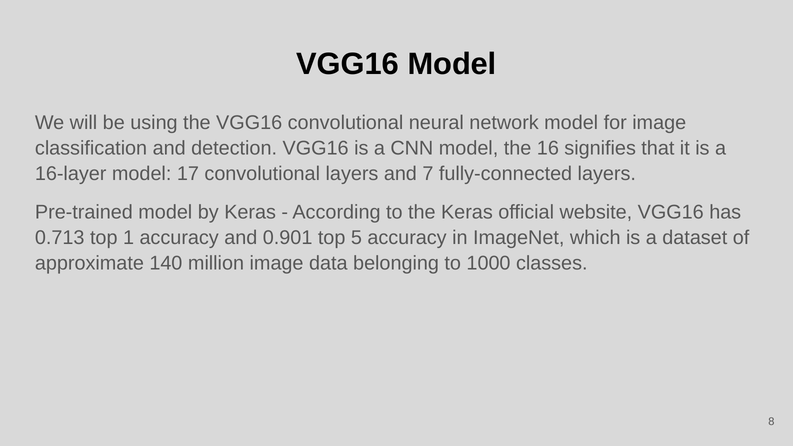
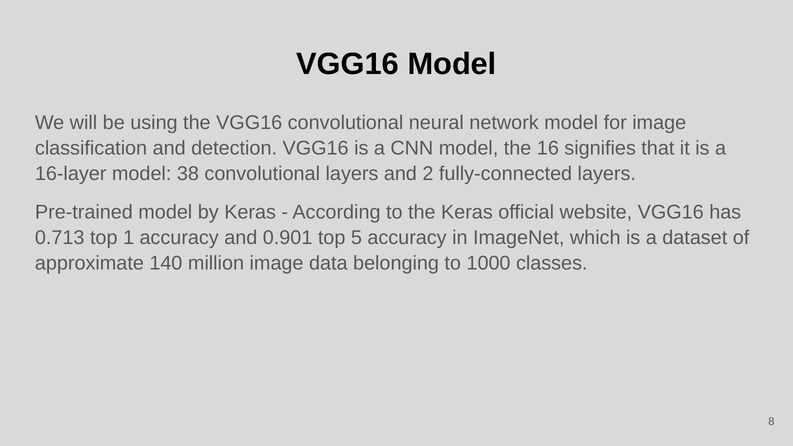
17: 17 -> 38
7: 7 -> 2
